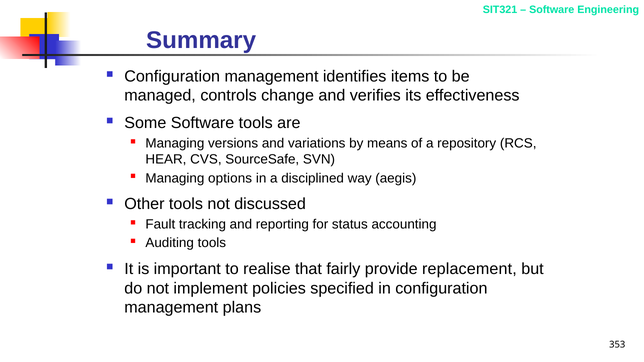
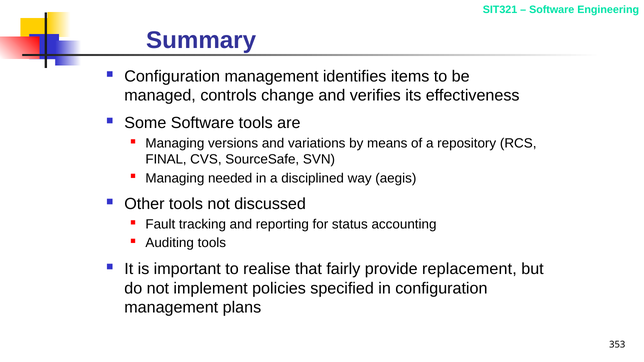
HEAR: HEAR -> FINAL
options: options -> needed
